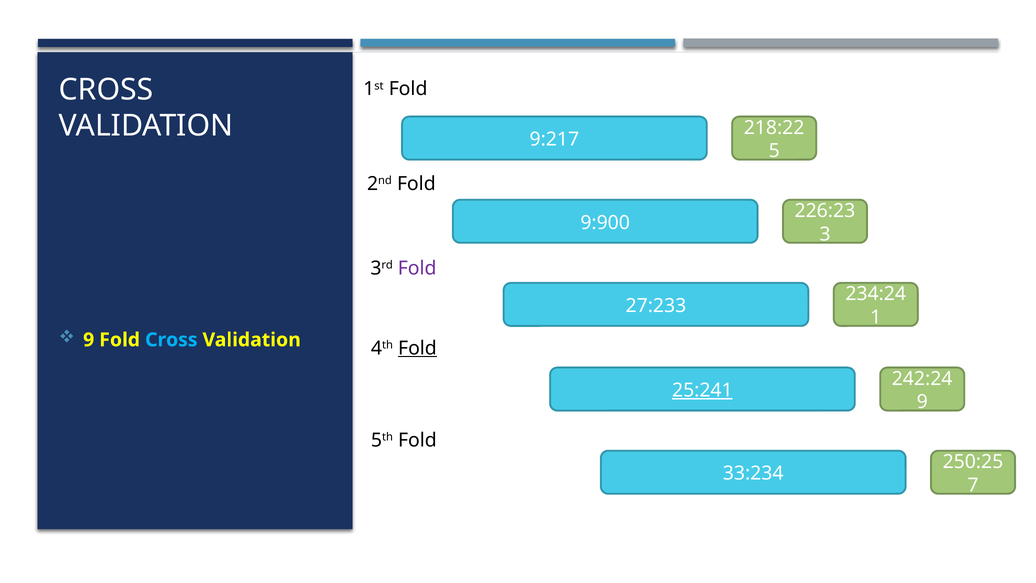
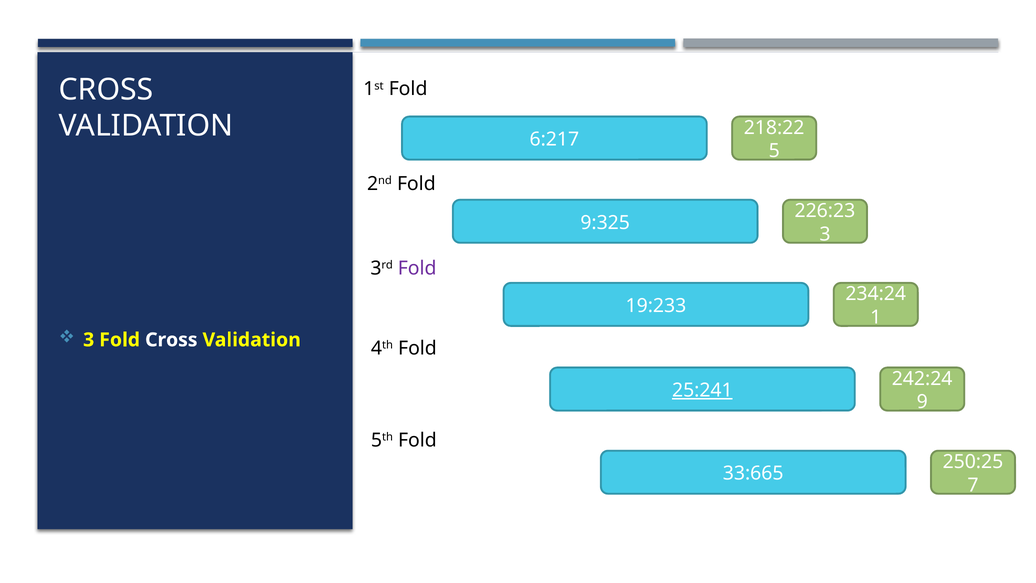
9:217: 9:217 -> 6:217
9:900: 9:900 -> 9:325
27:233: 27:233 -> 19:233
9 at (89, 340): 9 -> 3
Cross at (171, 340) colour: light blue -> white
Fold at (417, 348) underline: present -> none
33:234: 33:234 -> 33:665
